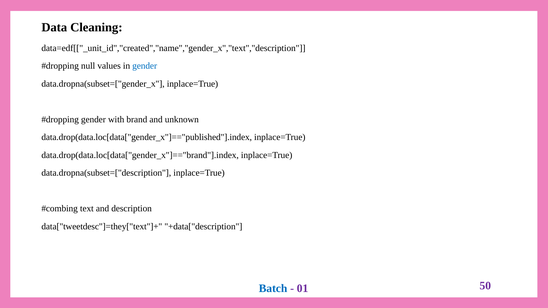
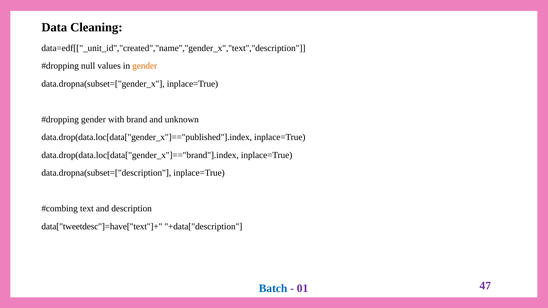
gender at (145, 66) colour: blue -> orange
data["tweetdesc"]=they["text"]+: data["tweetdesc"]=they["text"]+ -> data["tweetdesc"]=have["text"]+
50: 50 -> 47
